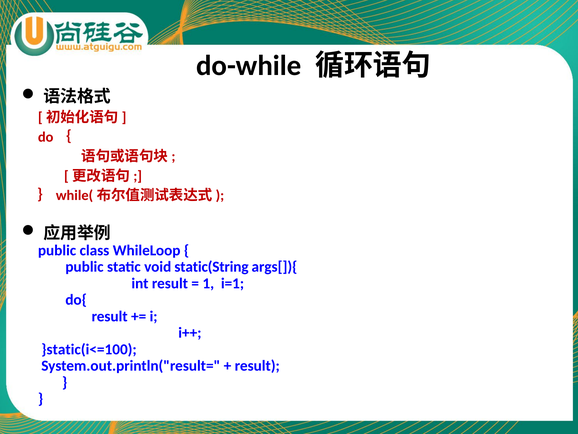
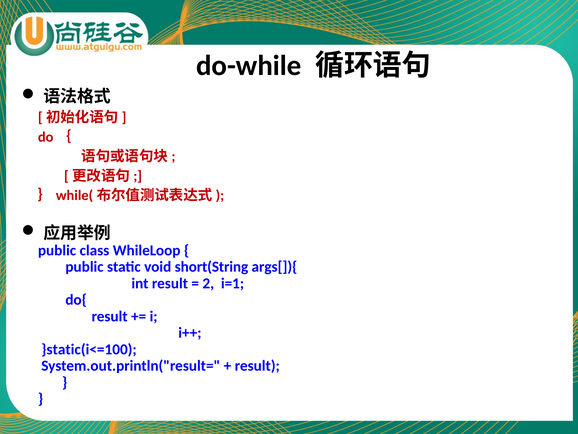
static(String: static(String -> short(String
1: 1 -> 2
